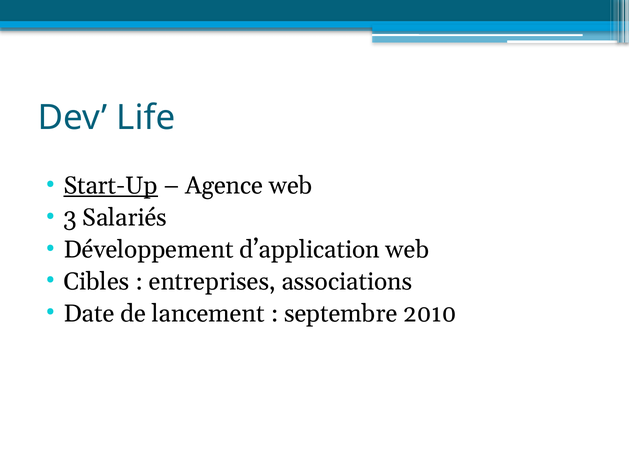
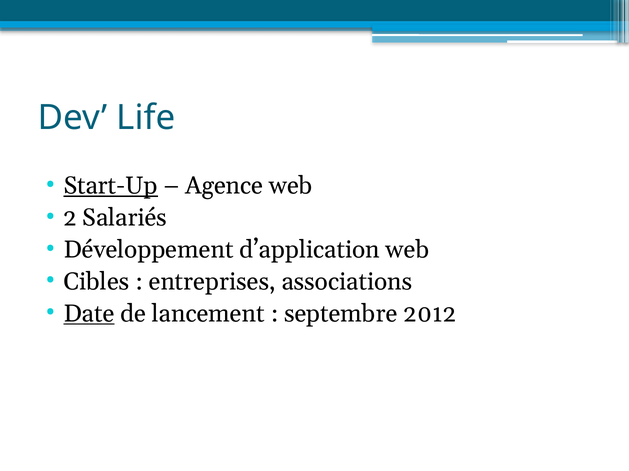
3: 3 -> 2
Date underline: none -> present
2010: 2010 -> 2012
